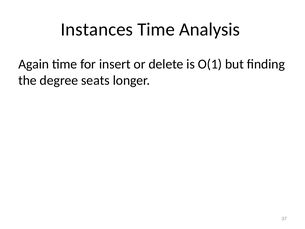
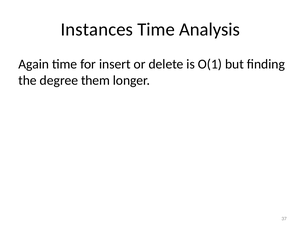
seats: seats -> them
